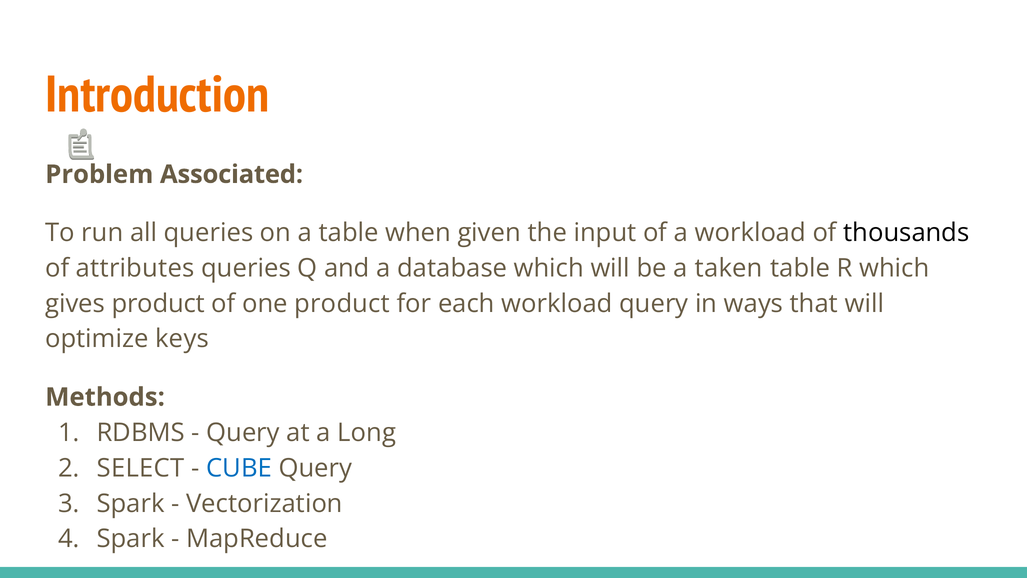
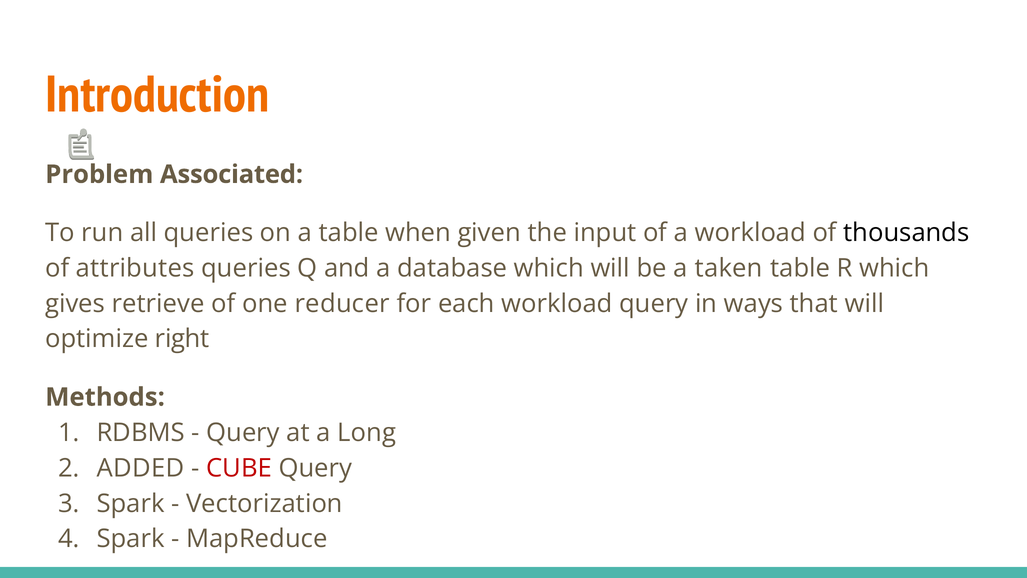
gives product: product -> retrieve
one product: product -> reducer
keys: keys -> right
SELECT: SELECT -> ADDED
CUBE colour: blue -> red
